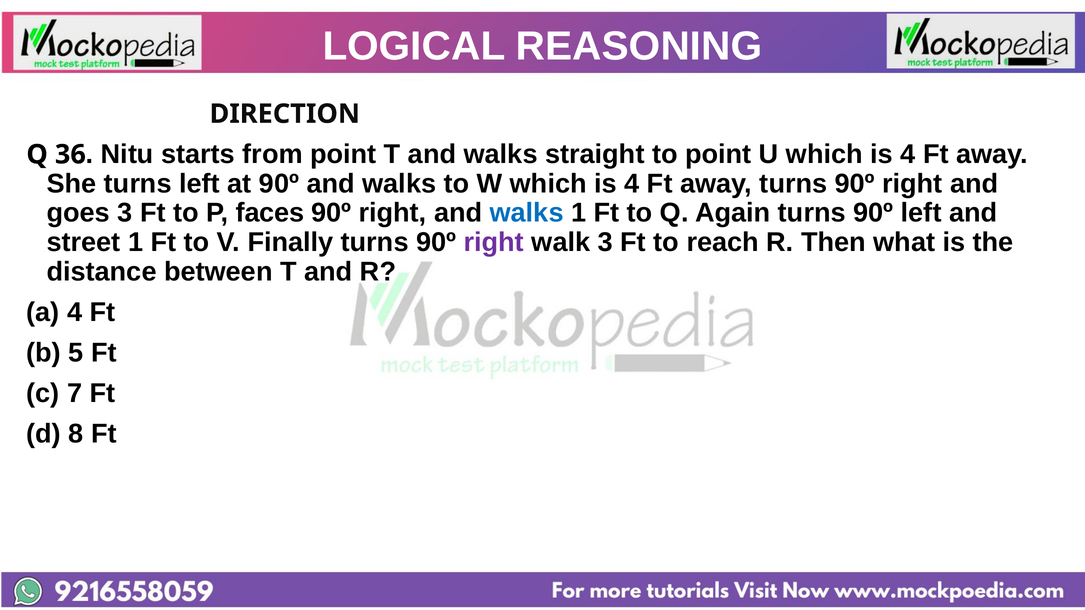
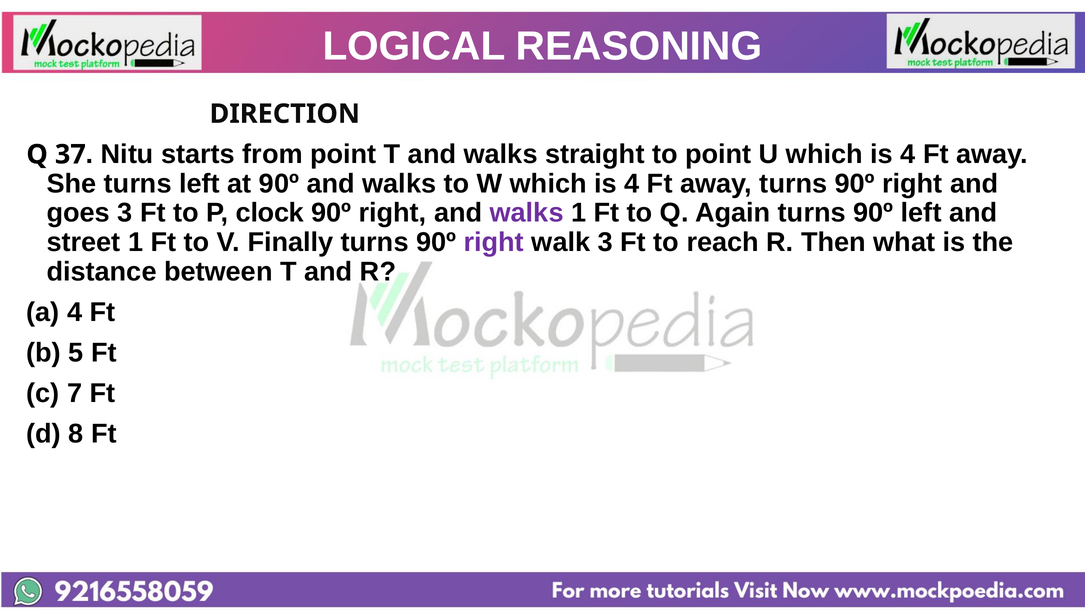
36: 36 -> 37
faces: faces -> clock
walks at (527, 213) colour: blue -> purple
